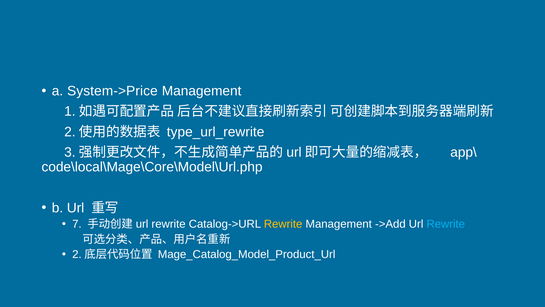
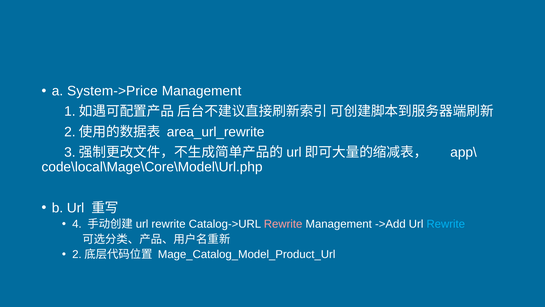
type_url_rewrite: type_url_rewrite -> area_url_rewrite
7: 7 -> 4
Rewrite at (283, 224) colour: yellow -> pink
